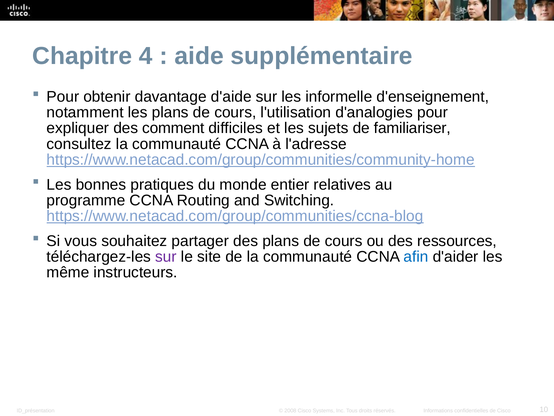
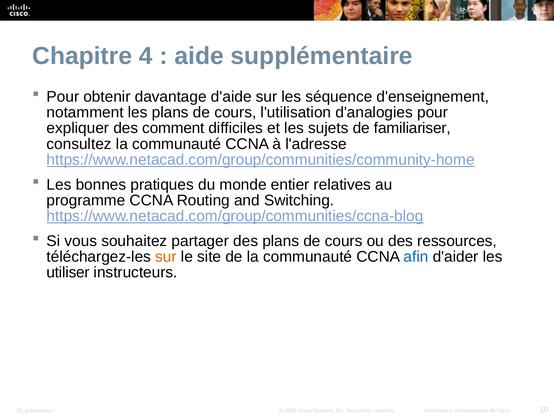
informelle: informelle -> séquence
sur at (166, 256) colour: purple -> orange
même: même -> utiliser
